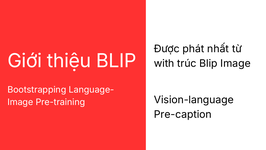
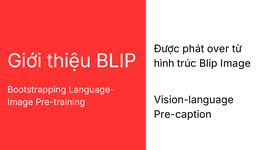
nhất: nhất -> over
with: with -> hình
